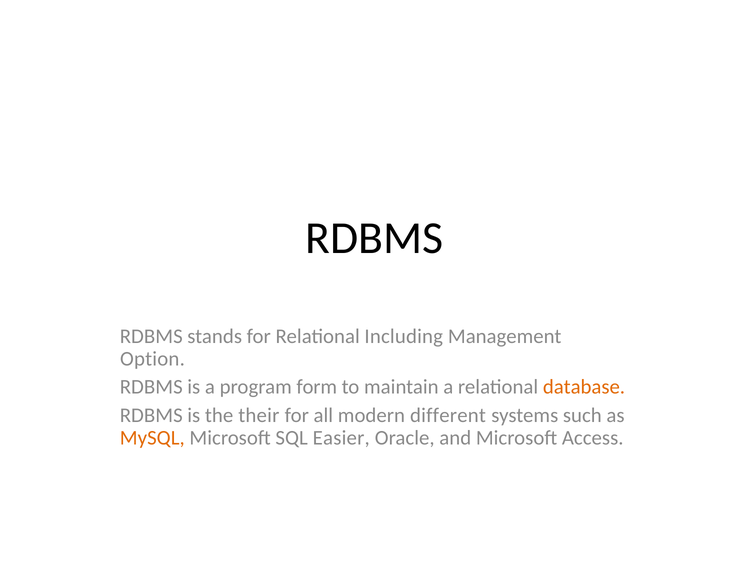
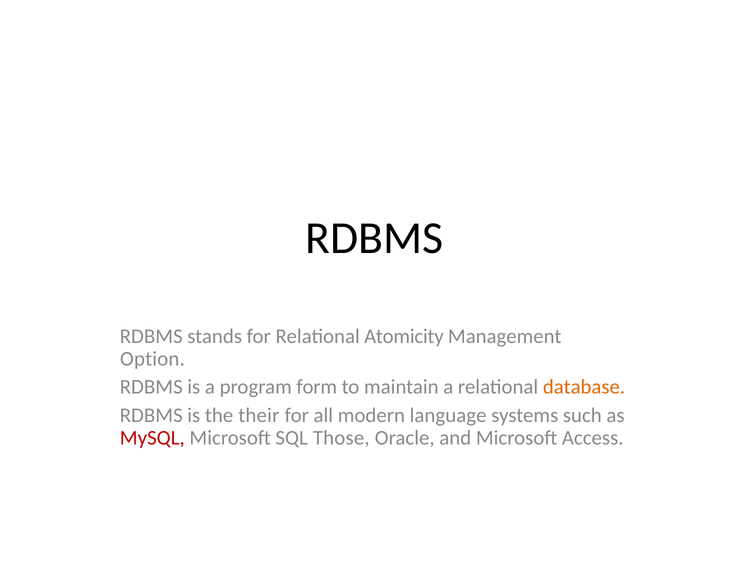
Including: Including -> Atomicity
different: different -> language
MySQL colour: orange -> red
Easier: Easier -> Those
